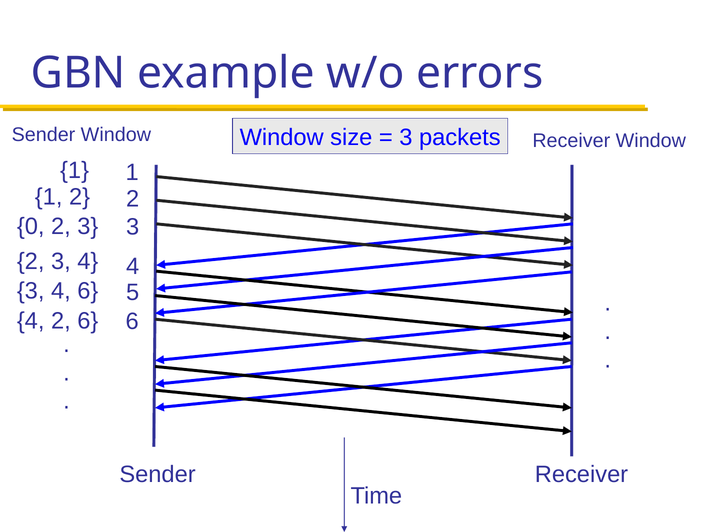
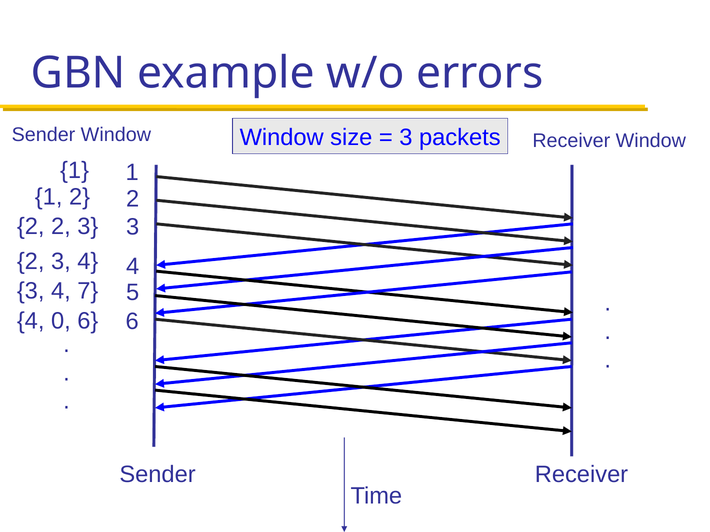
0 at (31, 227): 0 -> 2
4 6: 6 -> 7
2 at (61, 321): 2 -> 0
